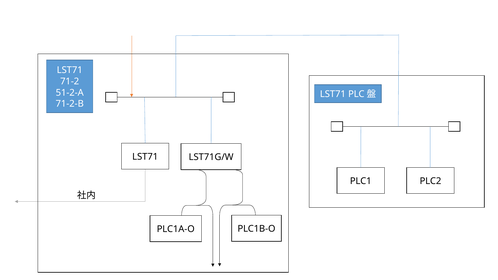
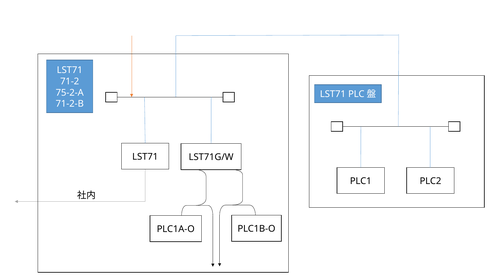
51-2-A: 51-2-A -> 75-2-A
